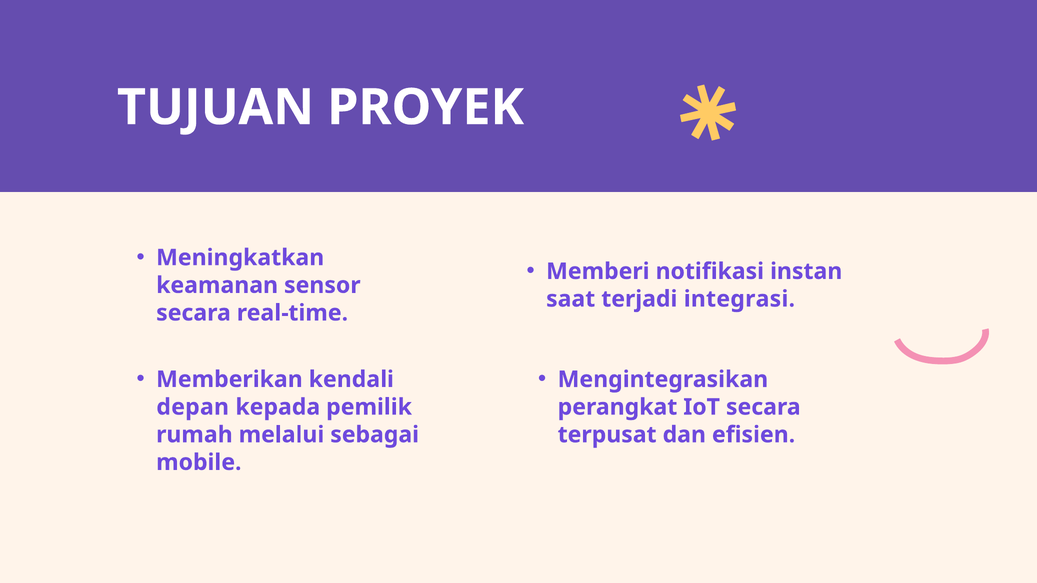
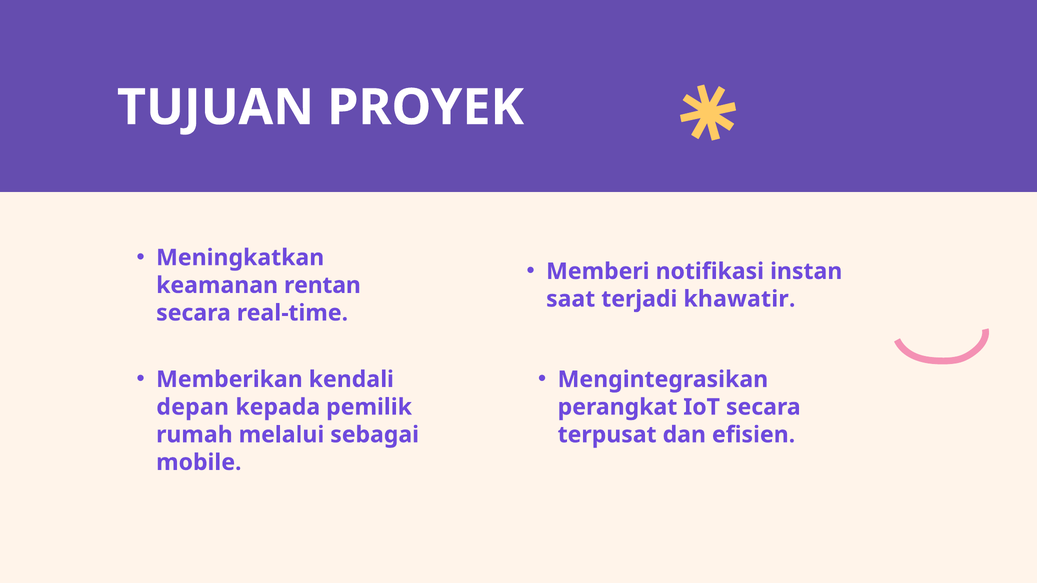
sensor: sensor -> rentan
integrasi: integrasi -> khawatir
